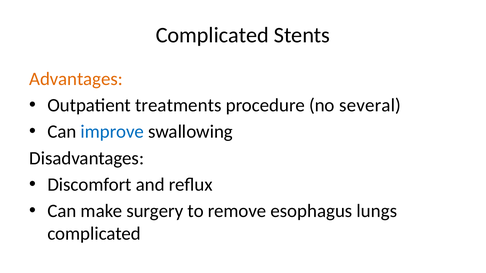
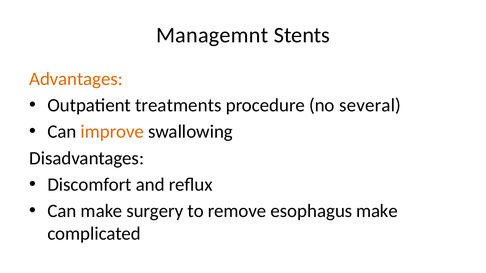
Complicated at (212, 35): Complicated -> Managemnt
improve colour: blue -> orange
esophagus lungs: lungs -> make
